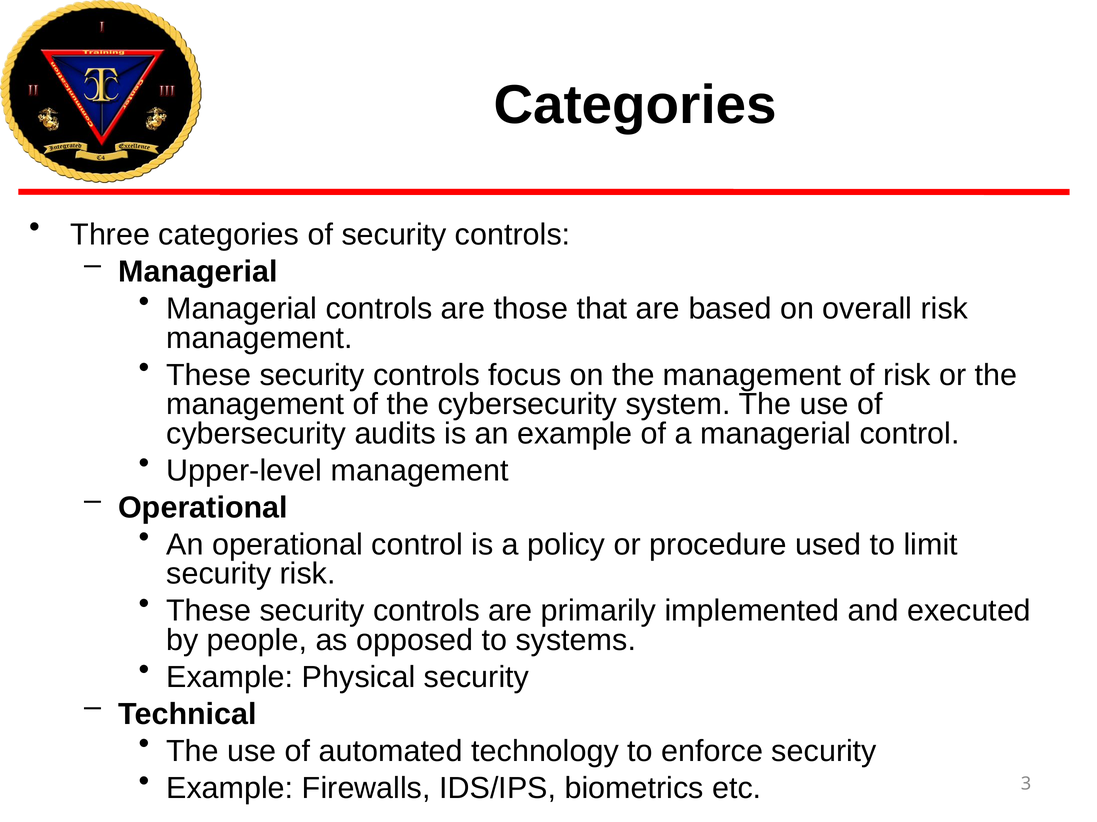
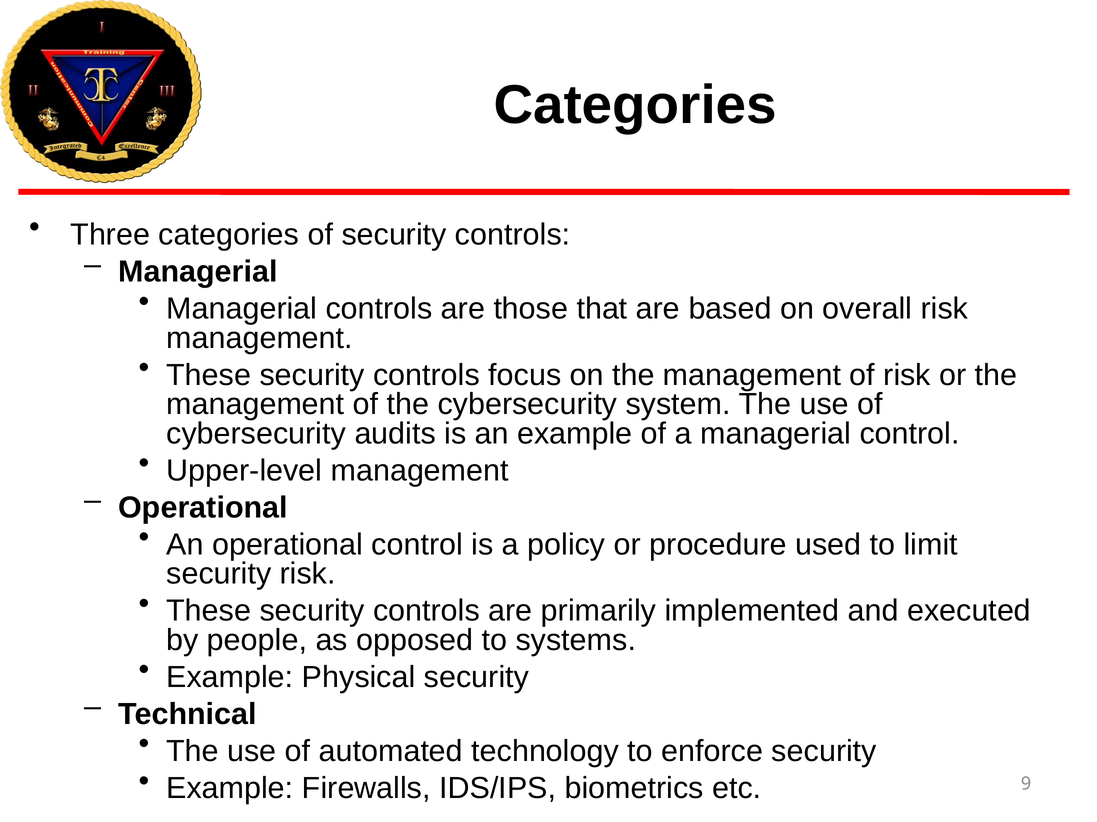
3: 3 -> 9
